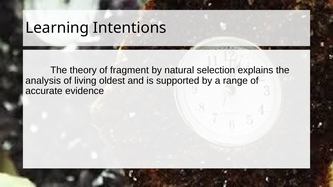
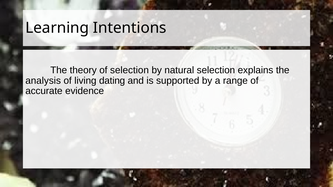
of fragment: fragment -> selection
oldest: oldest -> dating
